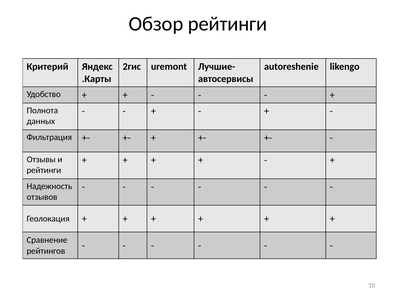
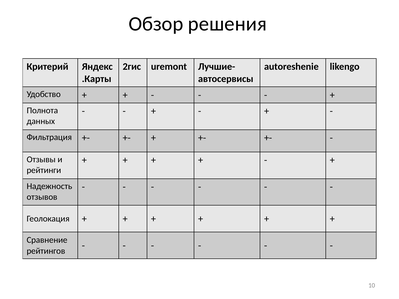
Обзор рейтинги: рейтинги -> решения
